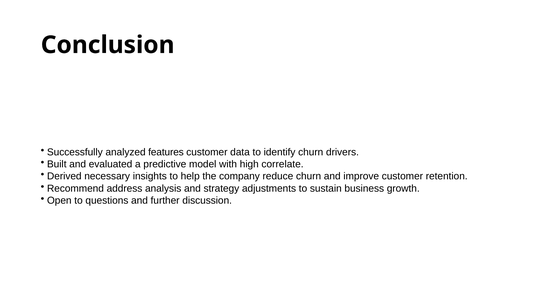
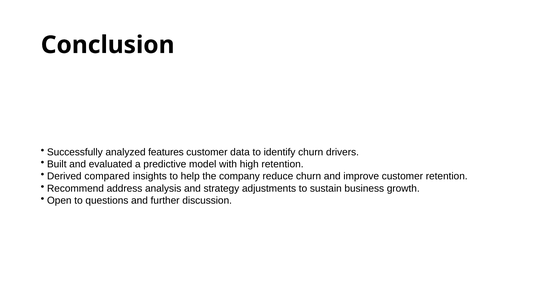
high correlate: correlate -> retention
necessary: necessary -> compared
